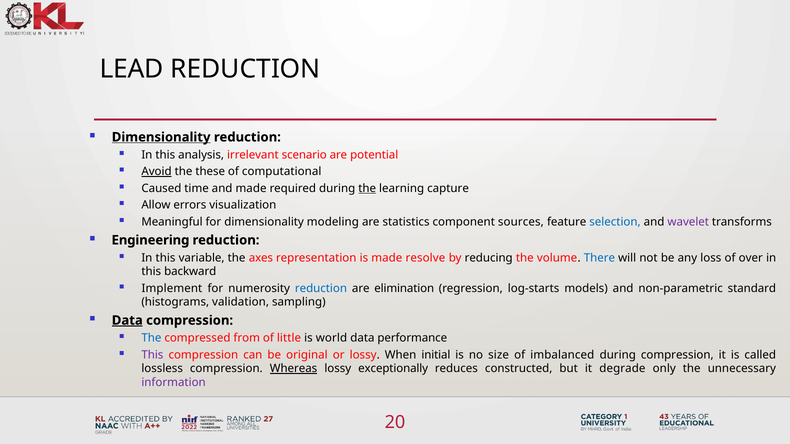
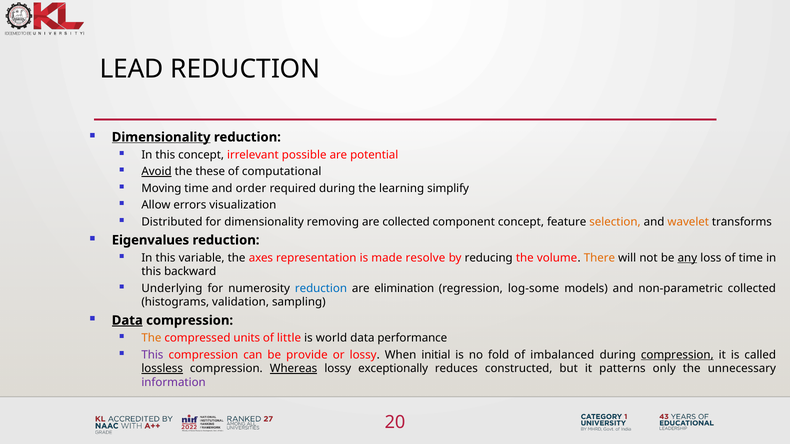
this analysis: analysis -> concept
scenario: scenario -> possible
Caused: Caused -> Moving
and made: made -> order
the at (367, 189) underline: present -> none
capture: capture -> simplify
Meaningful: Meaningful -> Distributed
modeling: modeling -> removing
are statistics: statistics -> collected
component sources: sources -> concept
selection colour: blue -> orange
wavelet colour: purple -> orange
Engineering: Engineering -> Eigenvalues
There colour: blue -> orange
any underline: none -> present
of over: over -> time
Implement: Implement -> Underlying
log-starts: log-starts -> log-some
non-parametric standard: standard -> collected
The at (151, 338) colour: blue -> orange
from: from -> units
original: original -> provide
size: size -> fold
compression at (677, 355) underline: none -> present
lossless underline: none -> present
degrade: degrade -> patterns
